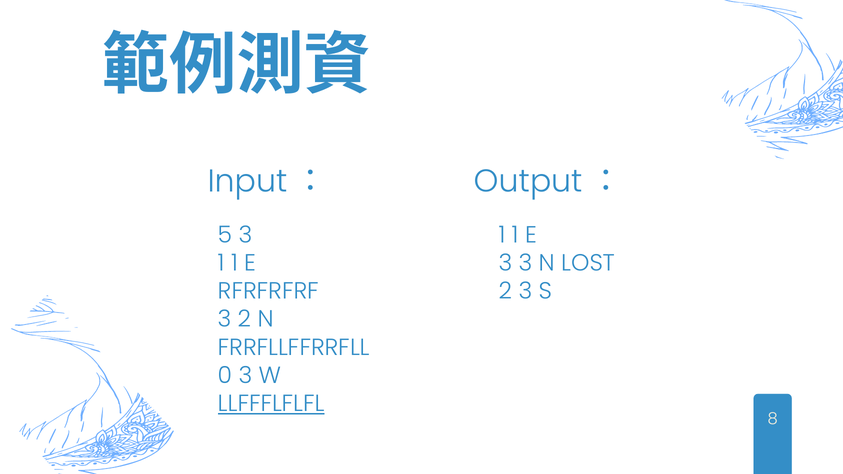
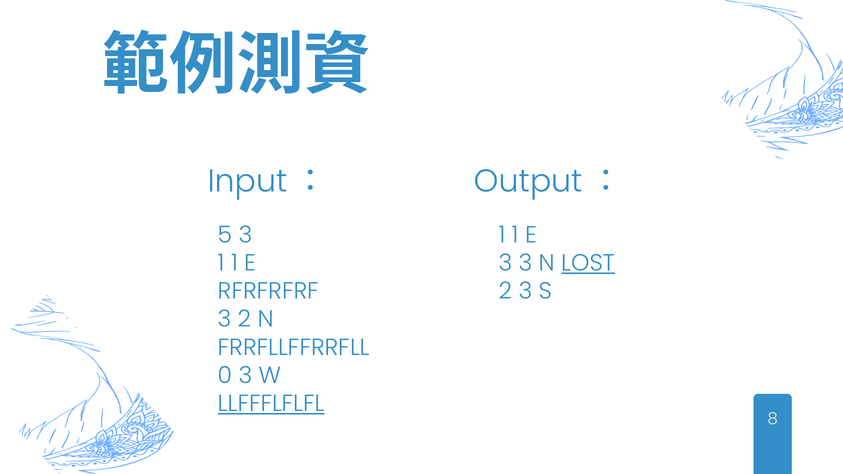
LOST underline: none -> present
